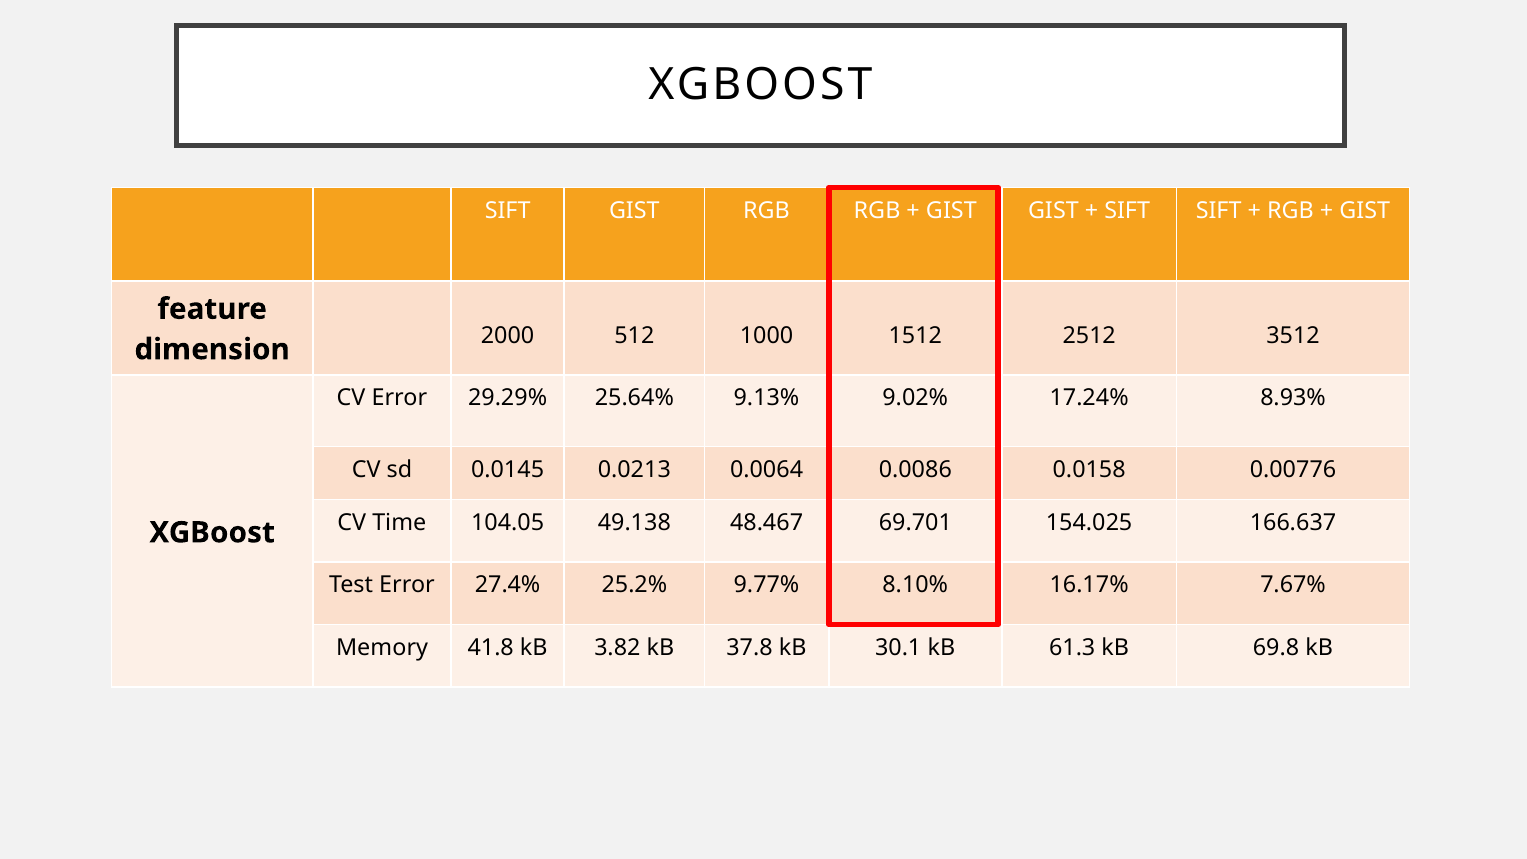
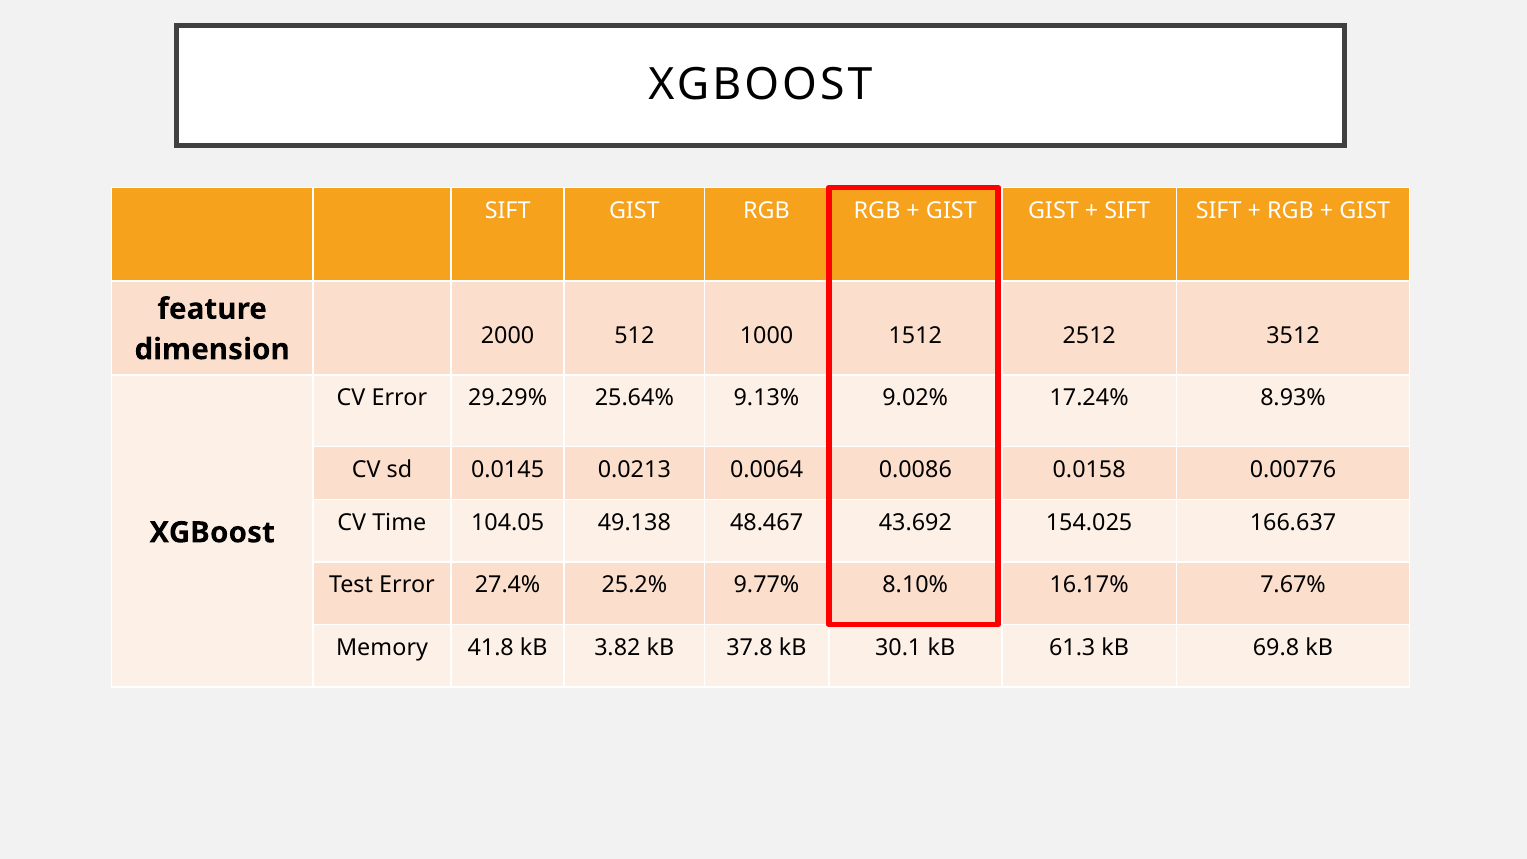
69.701: 69.701 -> 43.692
